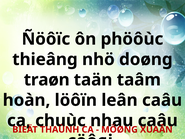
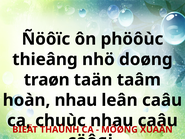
hoàn löôïn: löôïn -> nhau
